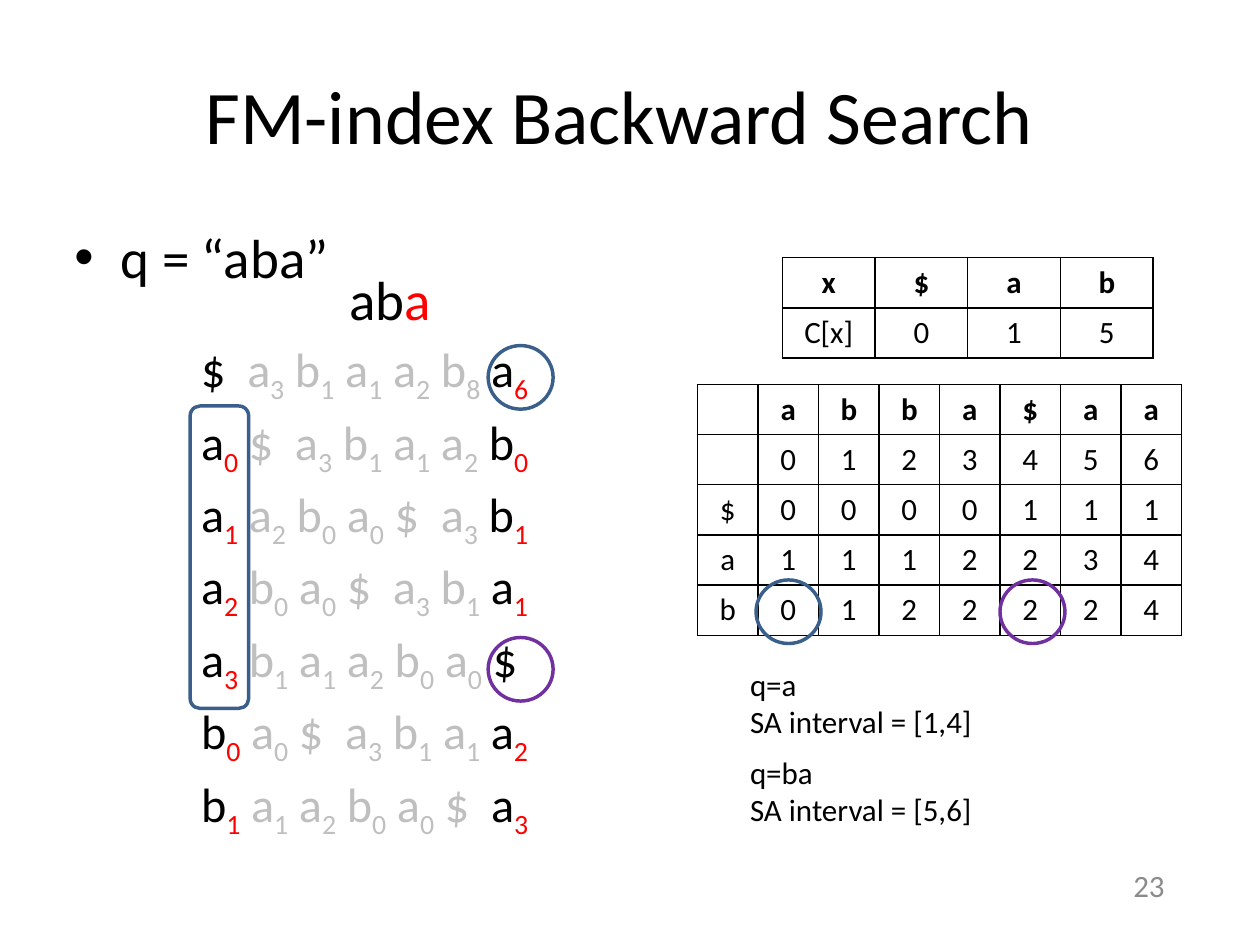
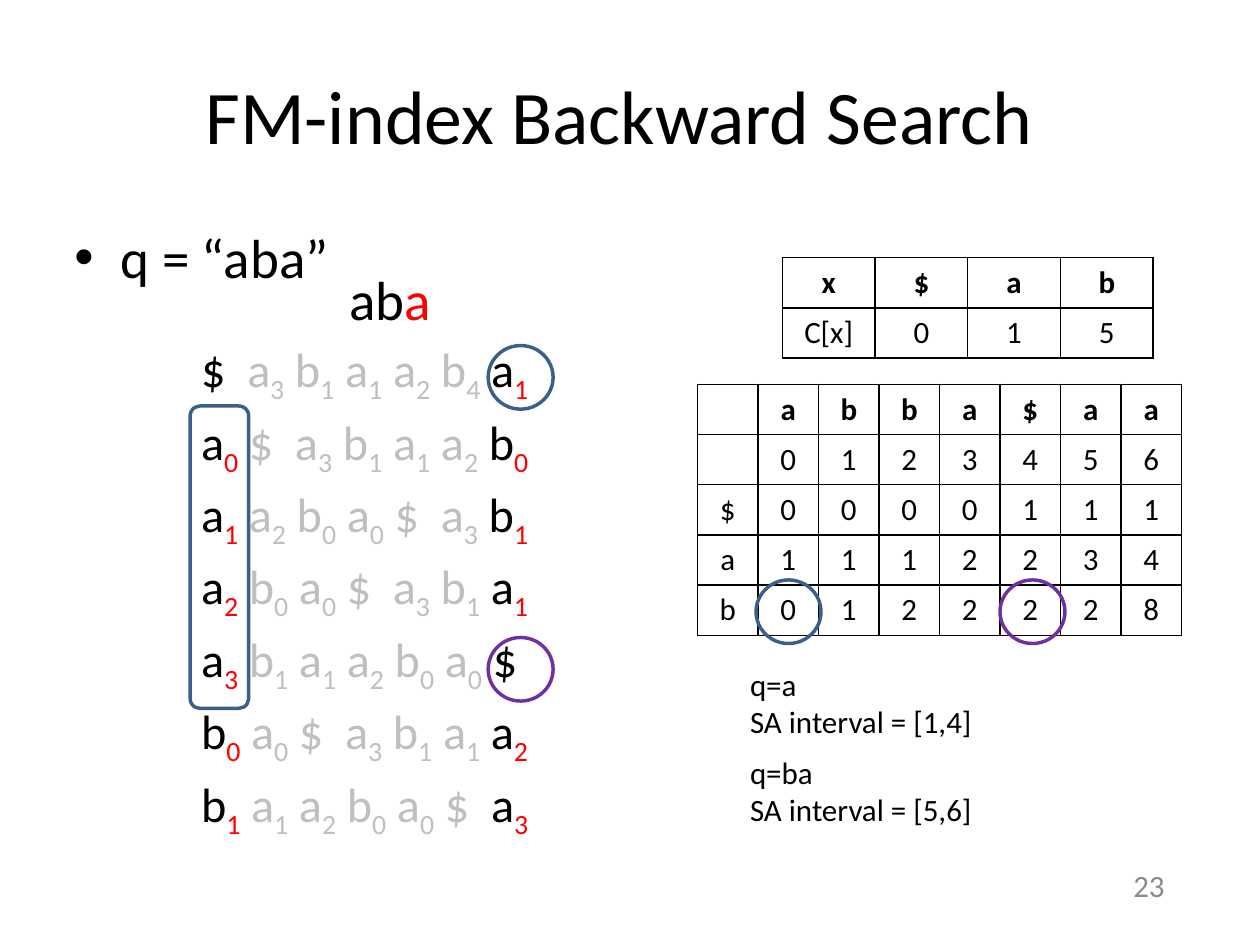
b 8: 8 -> 4
6 at (521, 391): 6 -> 1
2 4: 4 -> 8
